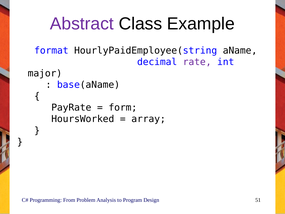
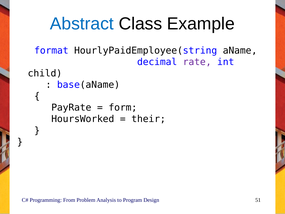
Abstract colour: purple -> blue
major: major -> child
array: array -> their
